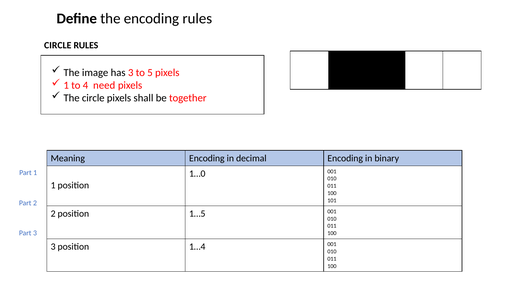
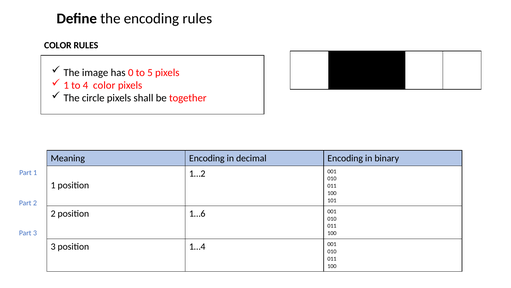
CIRCLE at (58, 45): CIRCLE -> COLOR
has 3: 3 -> 0
4 need: need -> color
1…0: 1…0 -> 1…2
1…5: 1…5 -> 1…6
